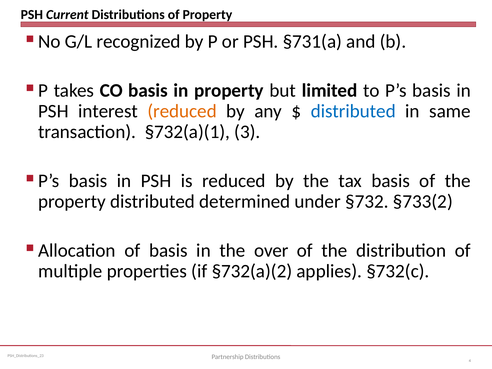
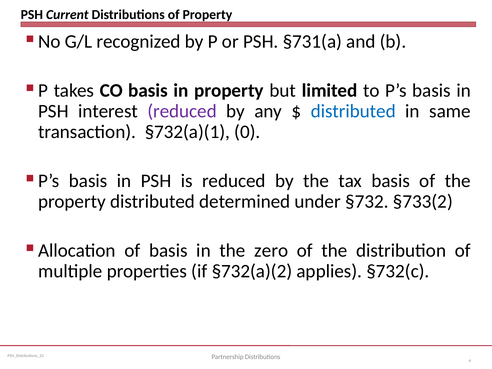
reduced at (182, 111) colour: orange -> purple
3: 3 -> 0
over: over -> zero
